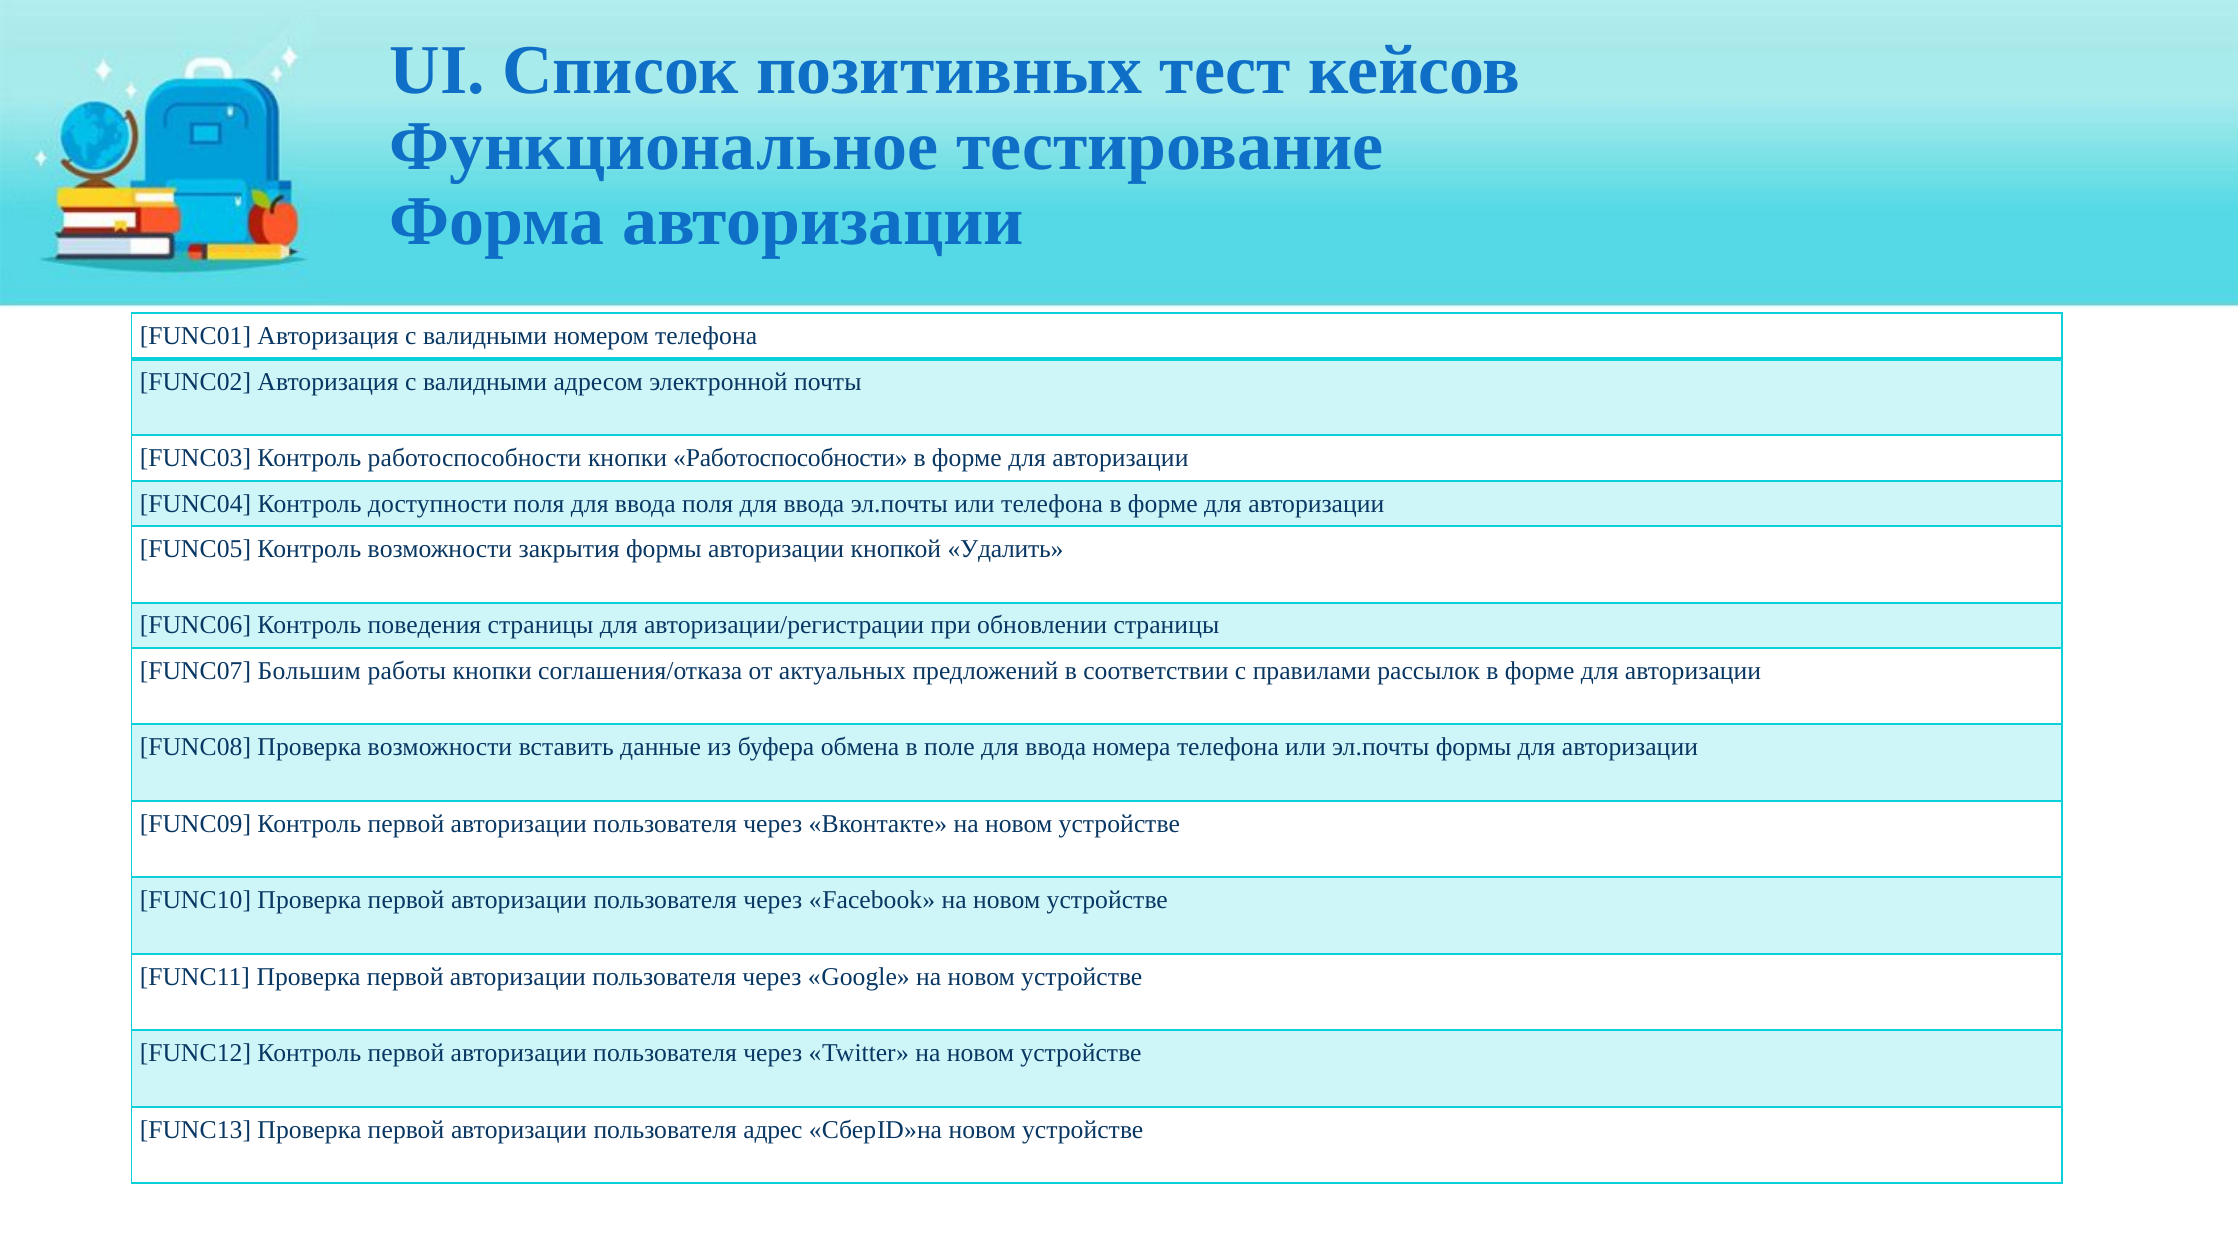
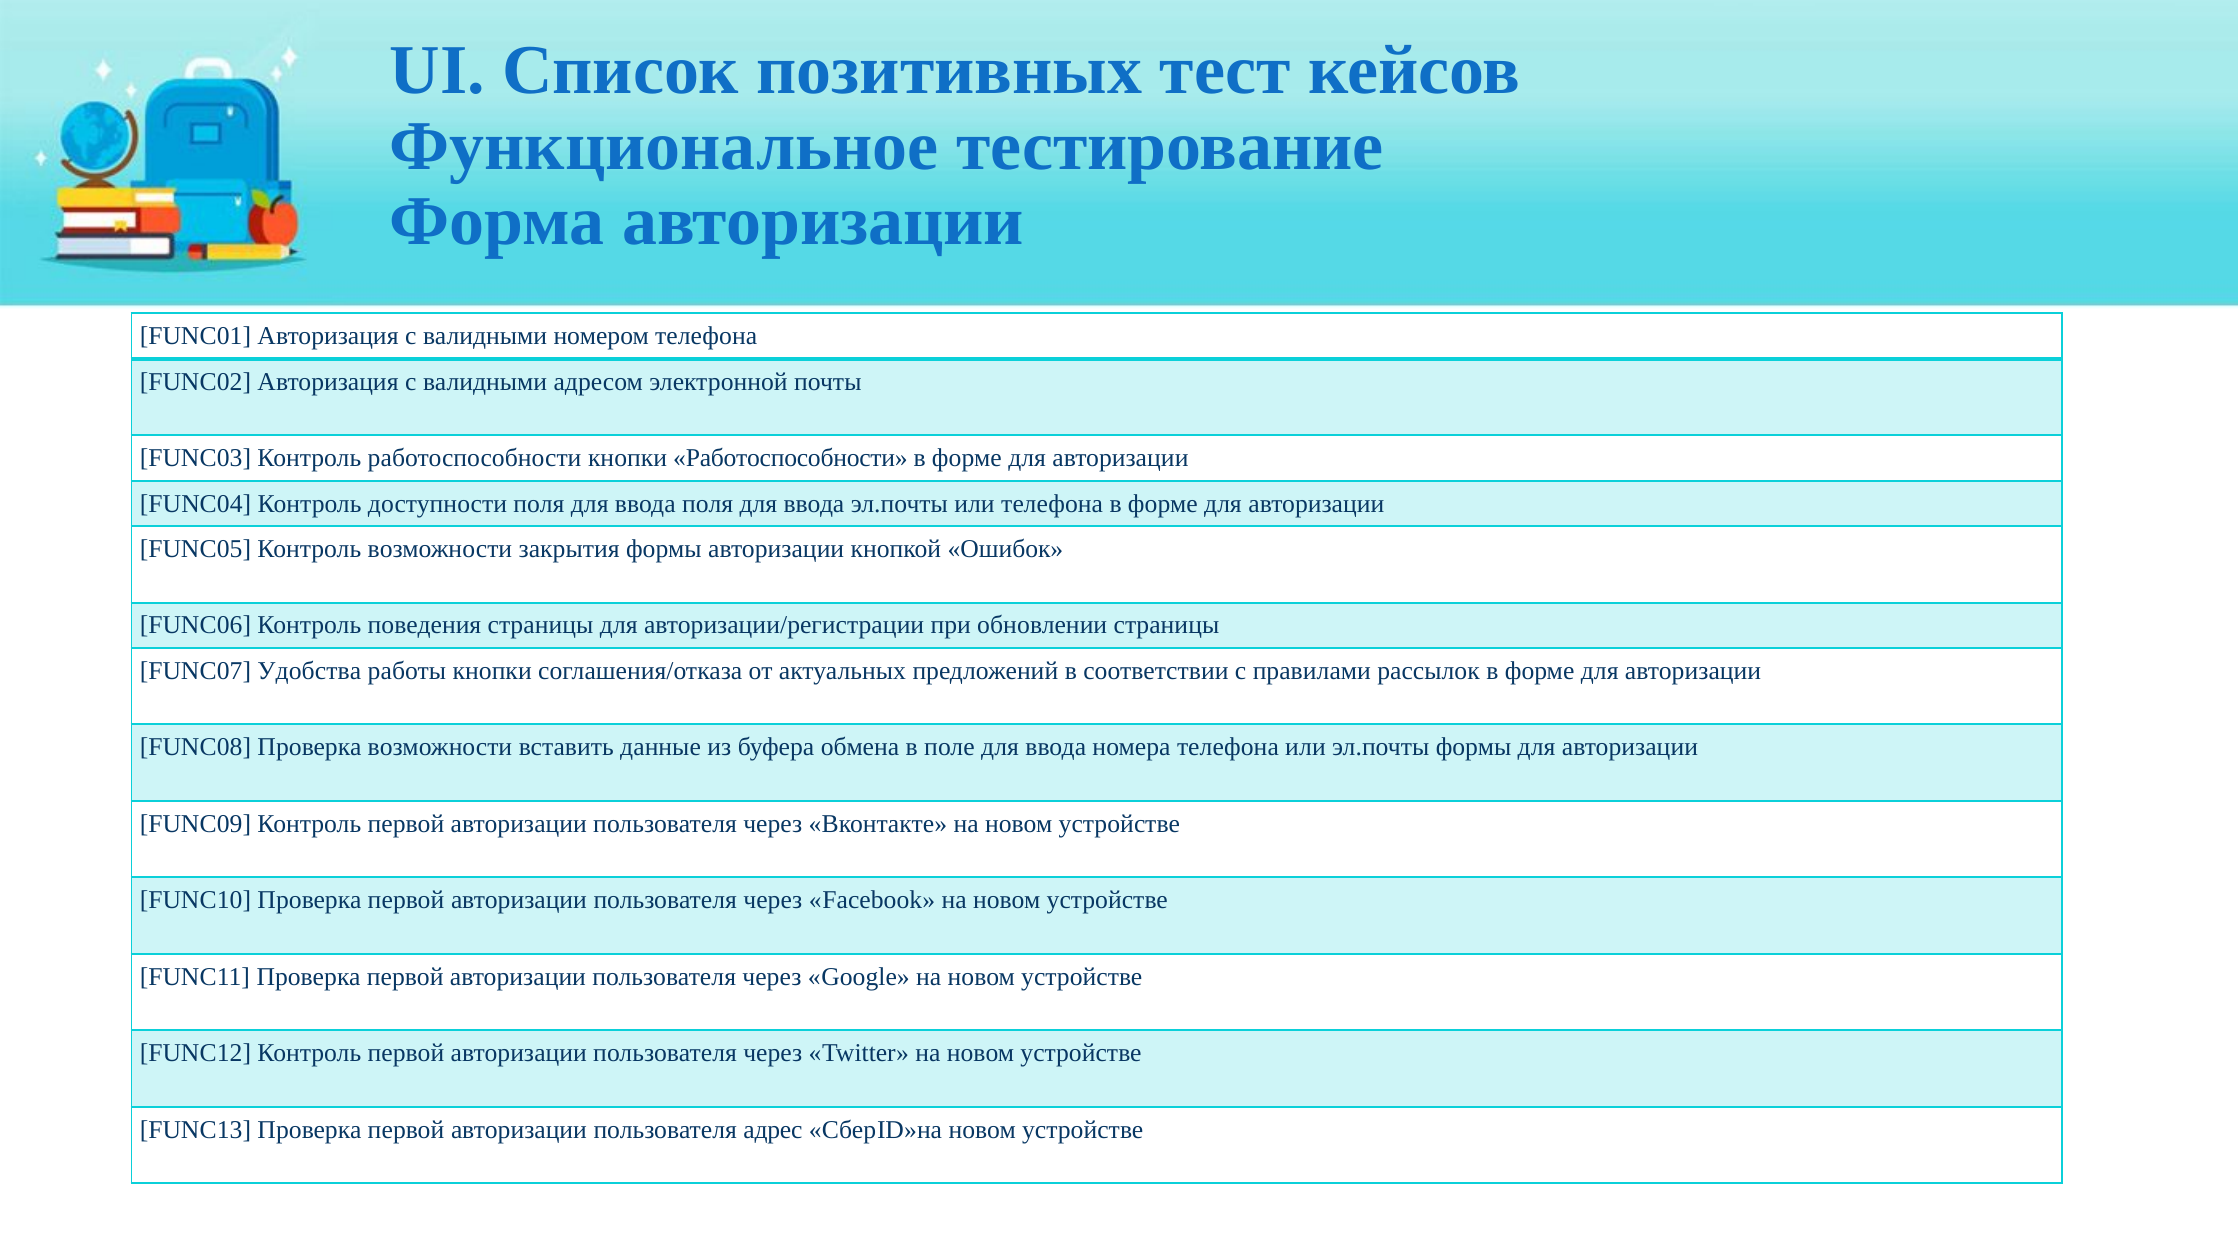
Удалить: Удалить -> Ошибок
Большим: Большим -> Удобства
